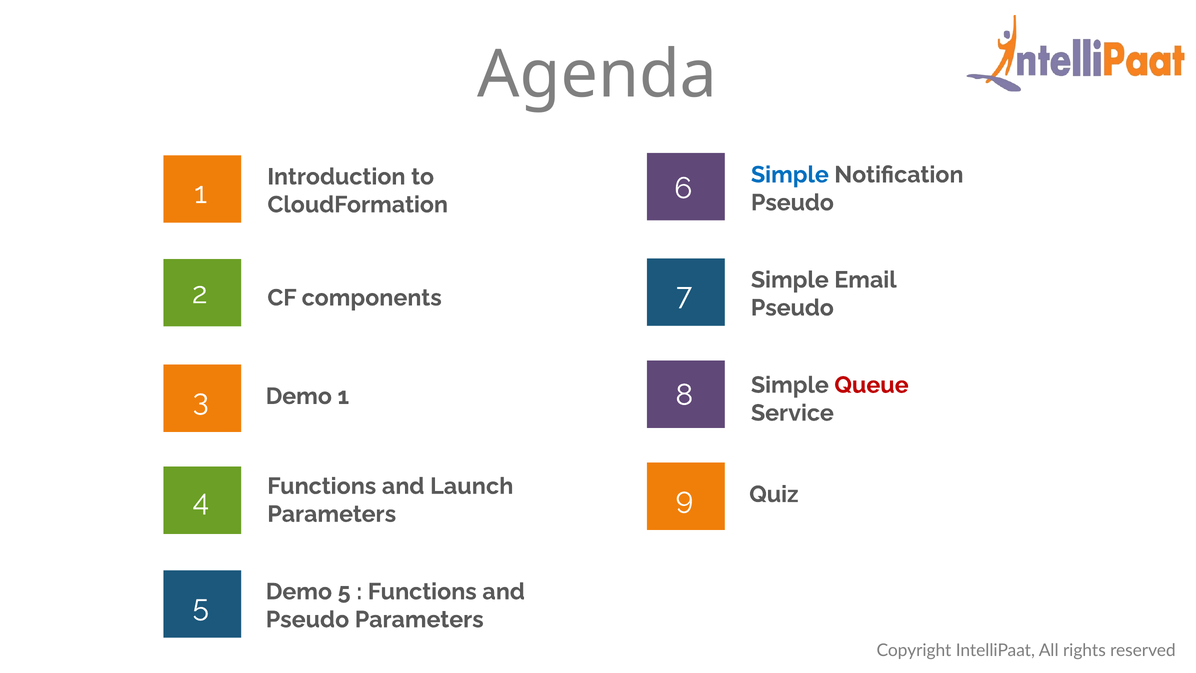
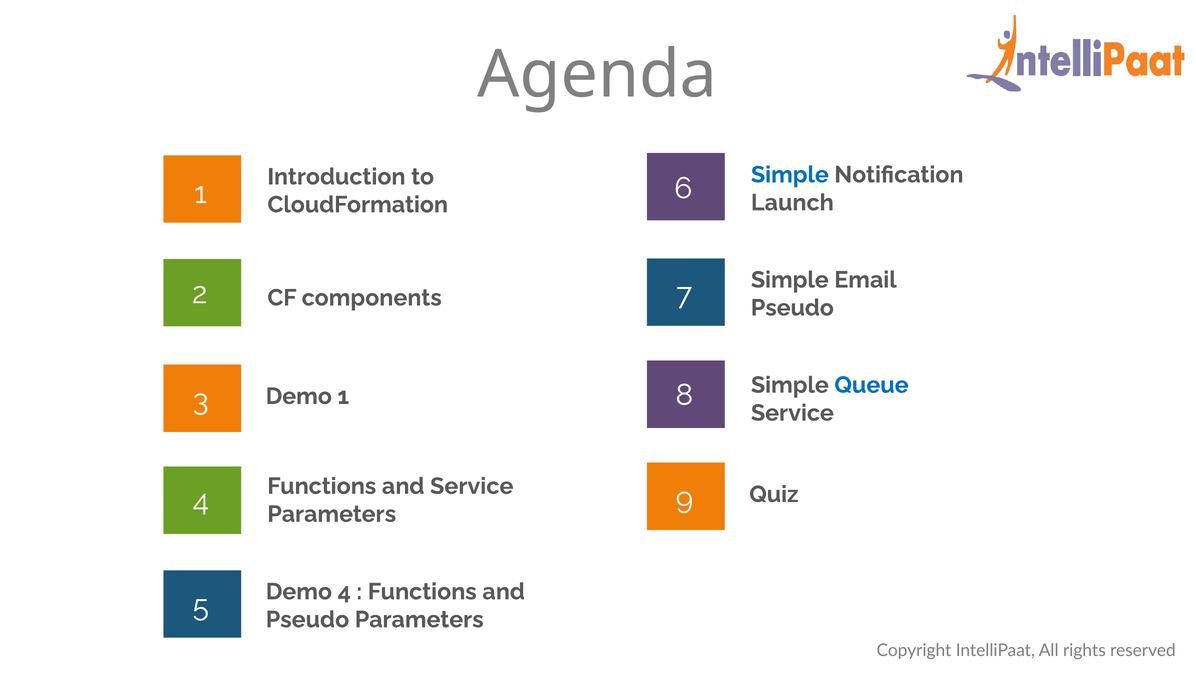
Pseudo at (792, 203): Pseudo -> Launch
Queue colour: red -> blue
and Launch: Launch -> Service
Demo 5: 5 -> 4
